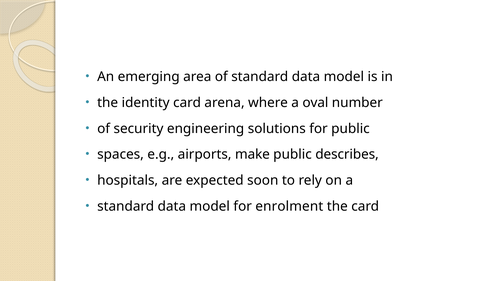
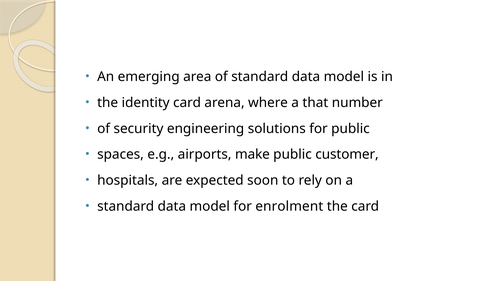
oval: oval -> that
describes: describes -> customer
